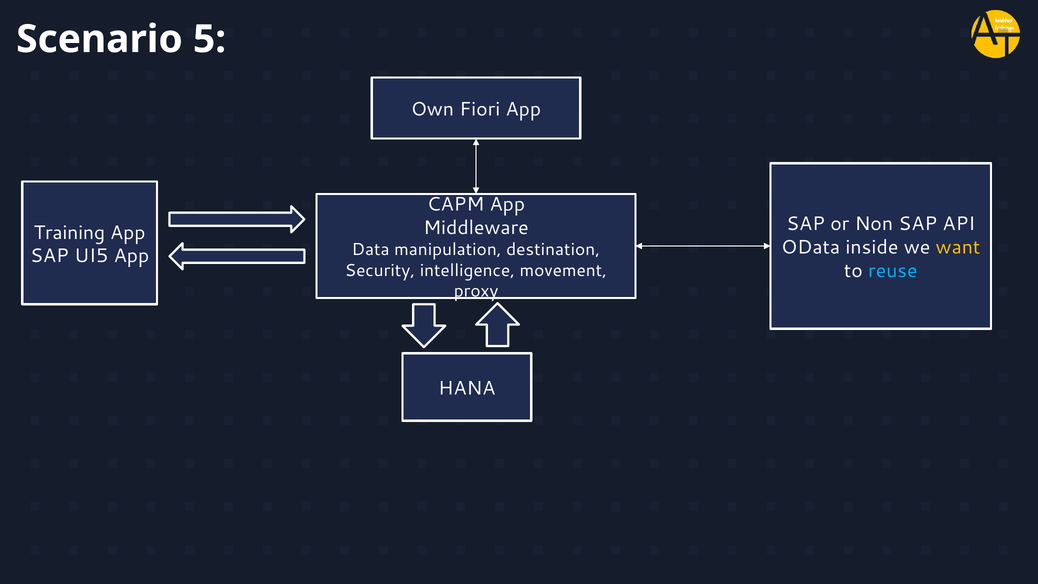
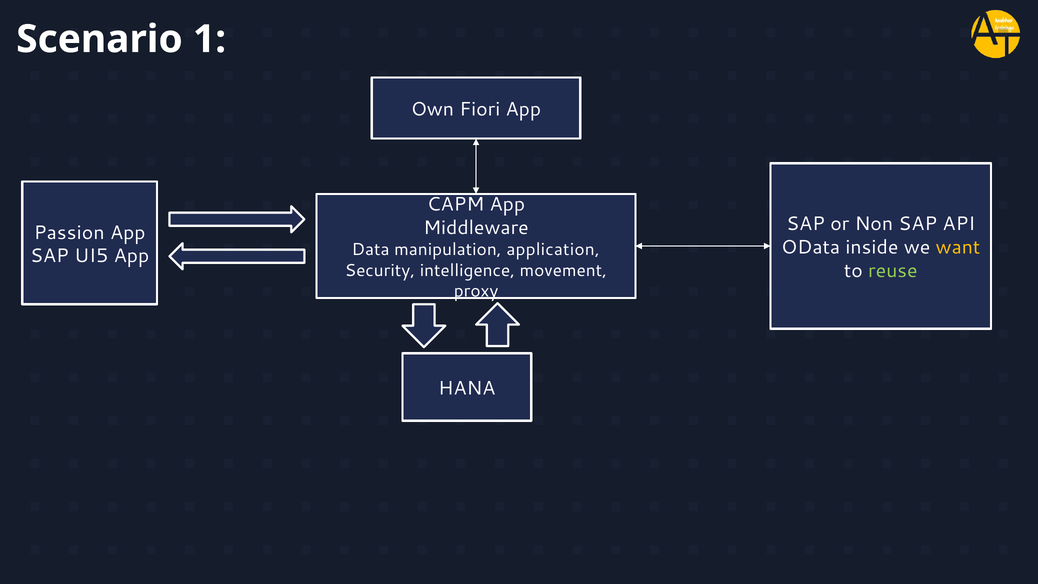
5: 5 -> 1
Training: Training -> Passion
destination: destination -> application
reuse colour: light blue -> light green
